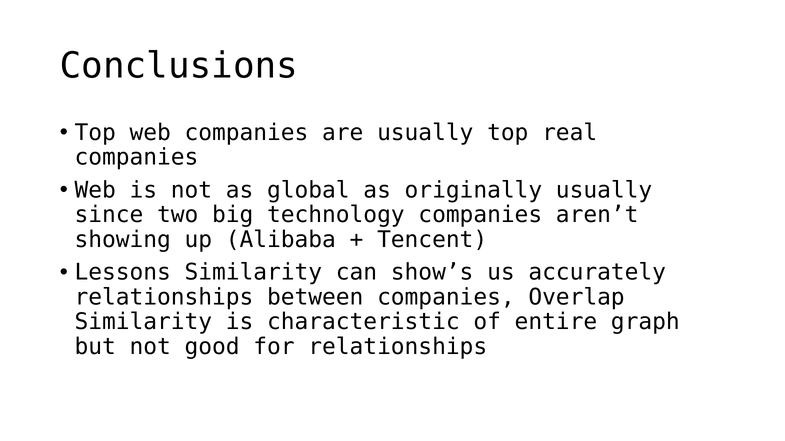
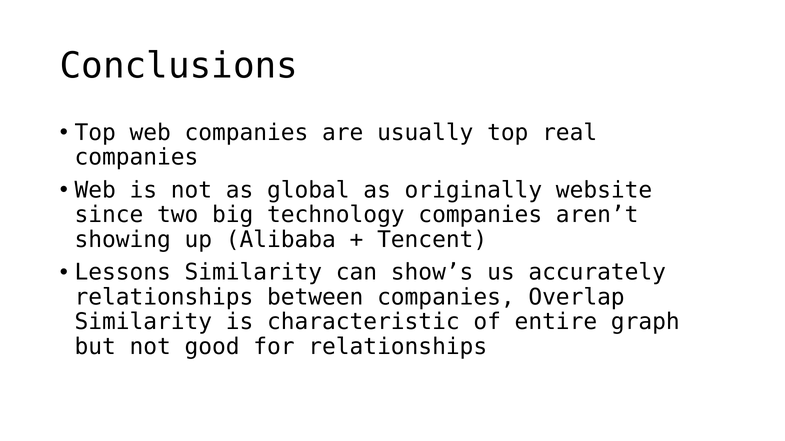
originally usually: usually -> website
